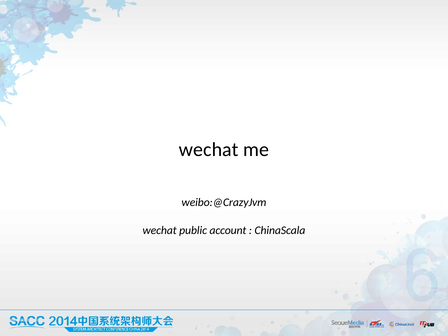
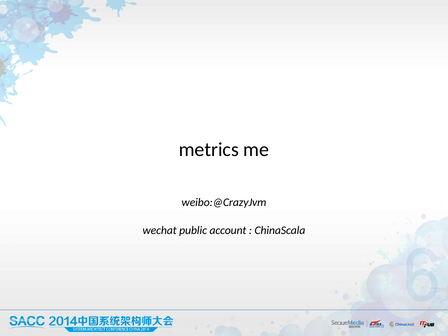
wechat at (209, 150): wechat -> metrics
